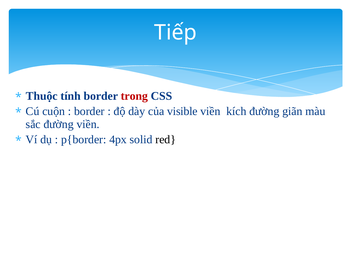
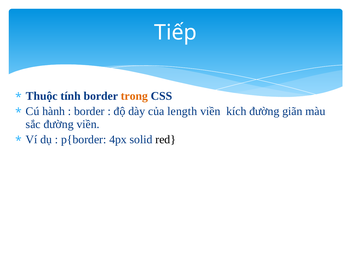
trong colour: red -> orange
cuộn: cuộn -> hành
visible: visible -> length
